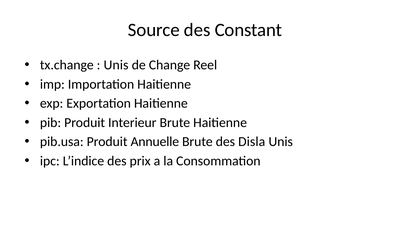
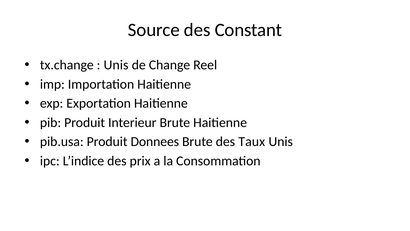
Annuelle: Annuelle -> Donnees
Disla: Disla -> Taux
